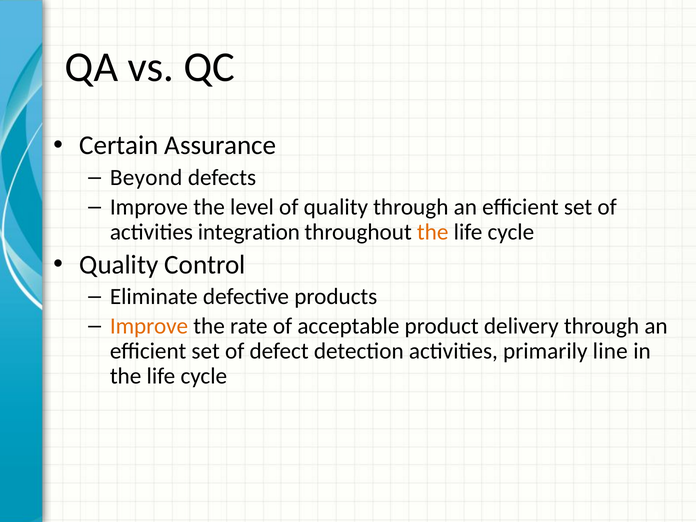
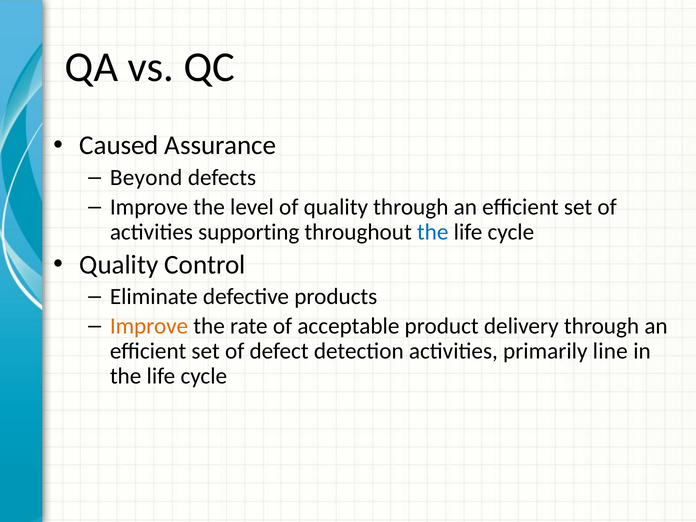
Certain: Certain -> Caused
integration: integration -> supporting
the at (433, 232) colour: orange -> blue
